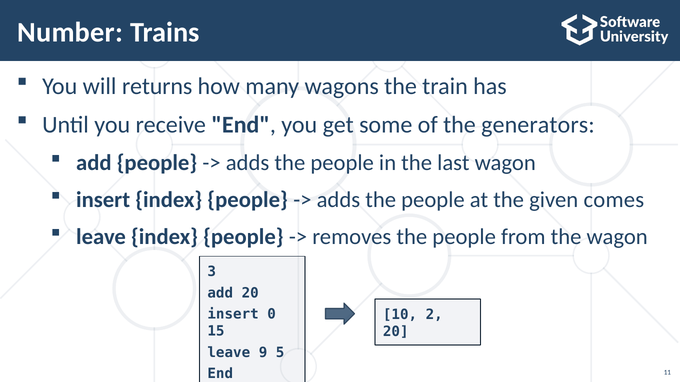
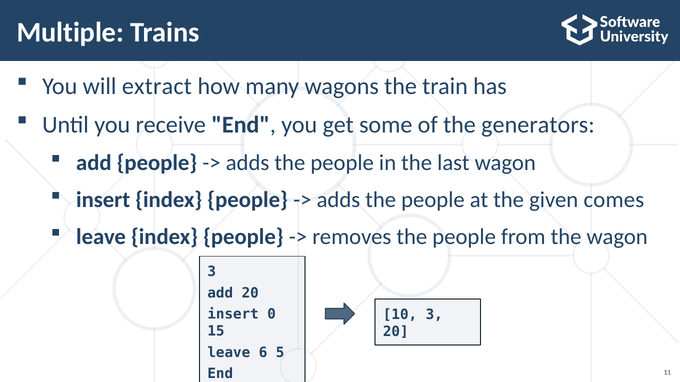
Number: Number -> Multiple
returns: returns -> extract
10 2: 2 -> 3
9: 9 -> 6
